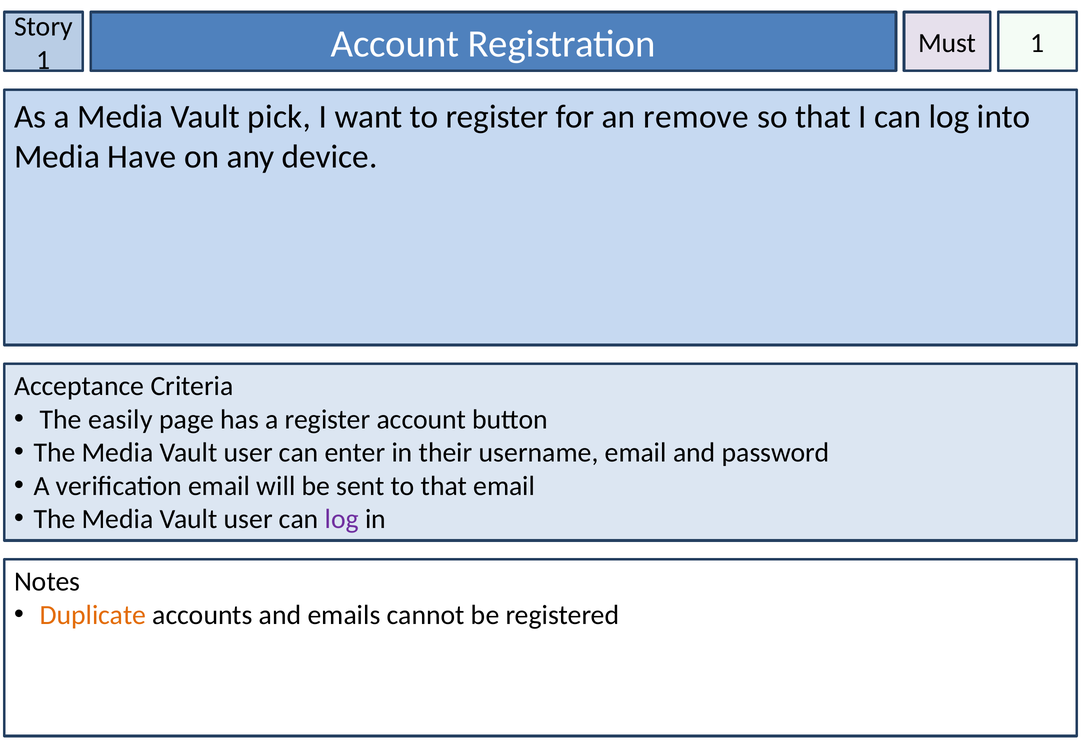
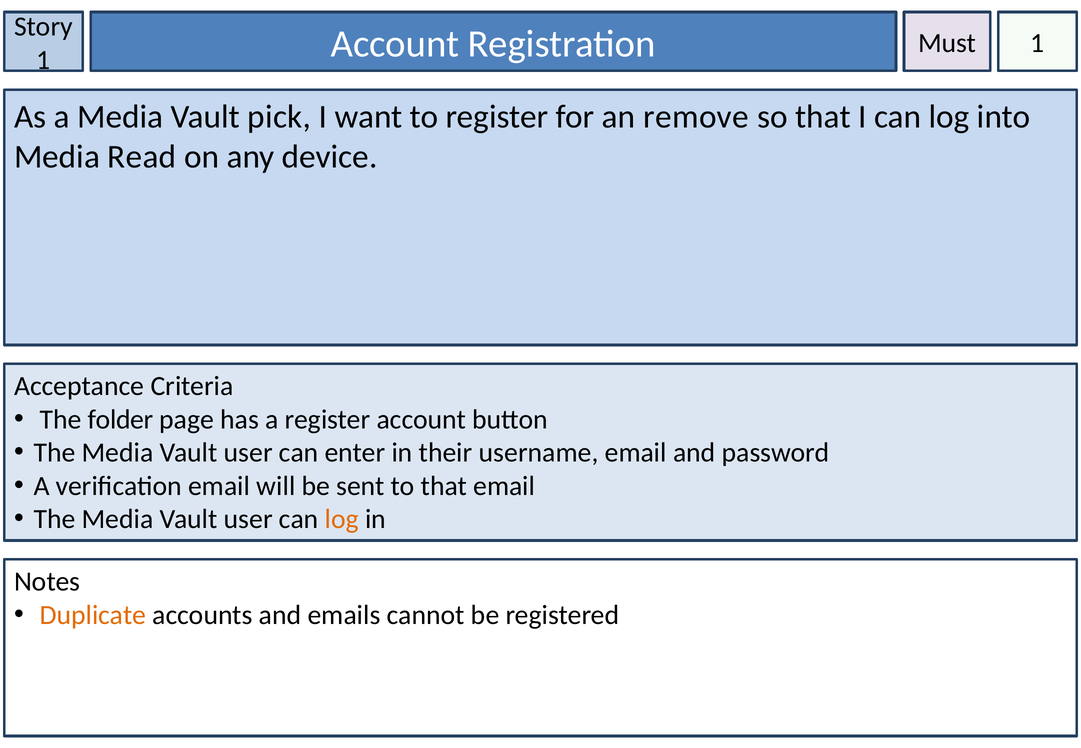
Have: Have -> Read
easily: easily -> folder
log at (342, 520) colour: purple -> orange
